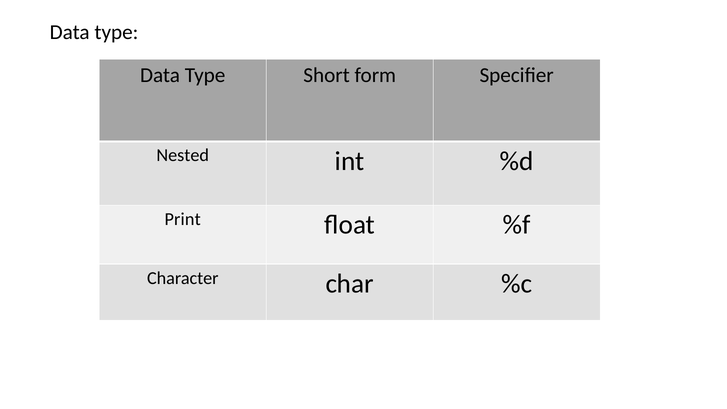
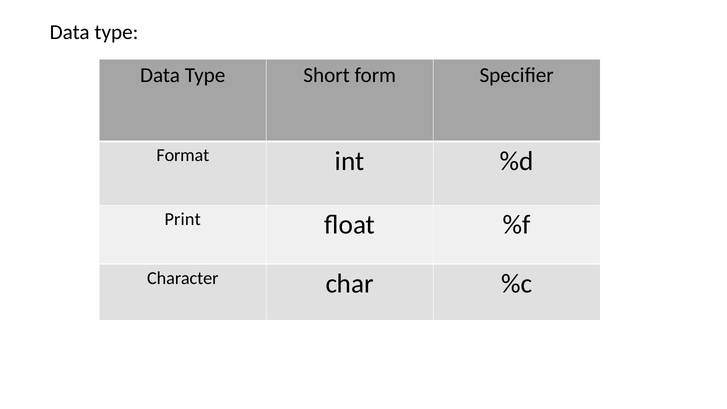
Nested: Nested -> Format
